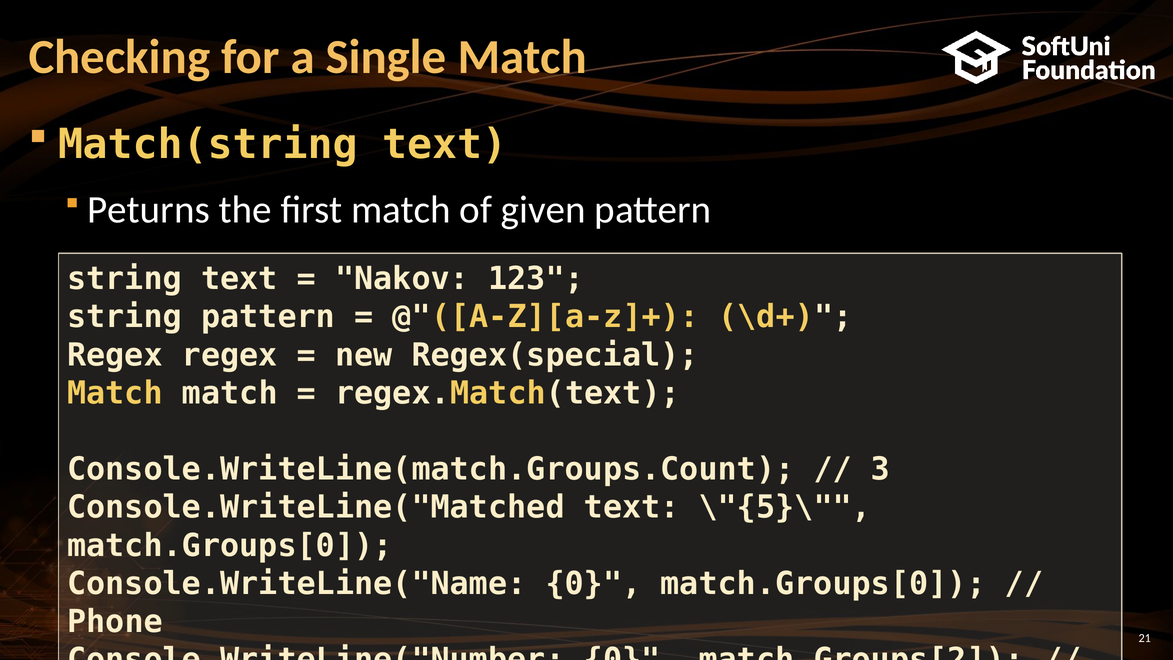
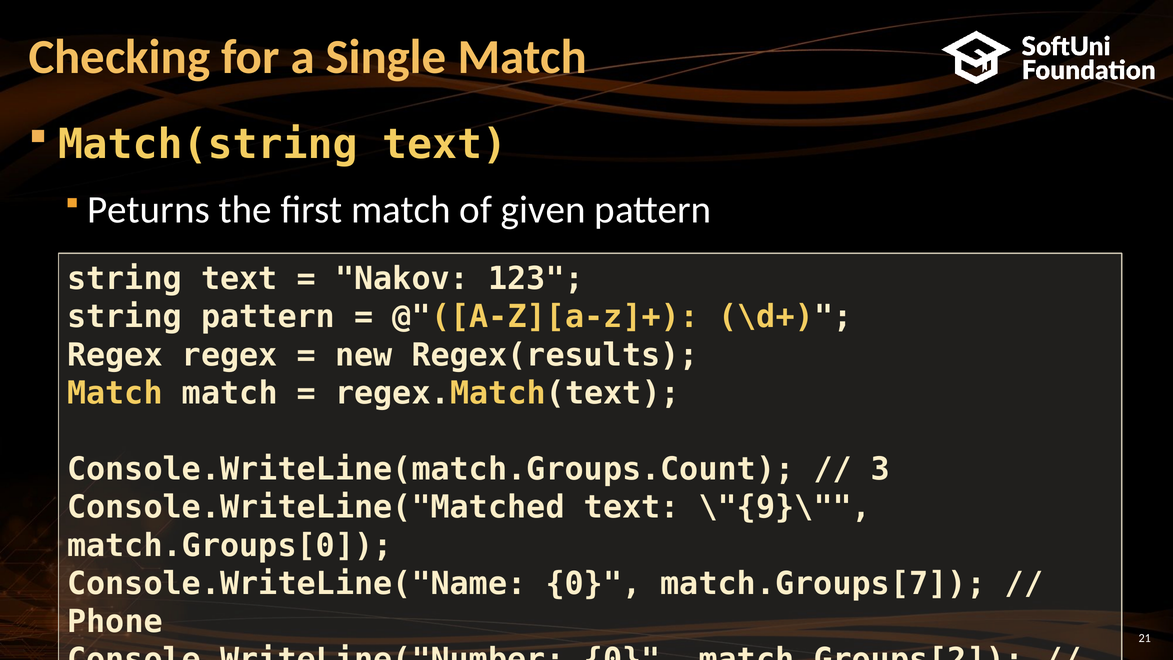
Regex(special: Regex(special -> Regex(results
\"{5}\: \"{5}\ -> \"{9}\
0 match.Groups[0: match.Groups[0 -> match.Groups[7
